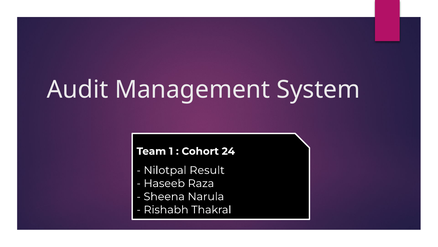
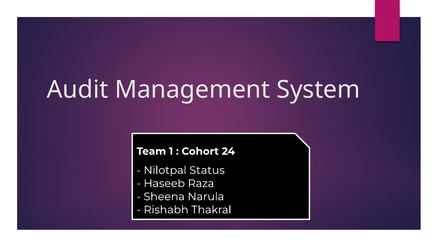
Result: Result -> Status
